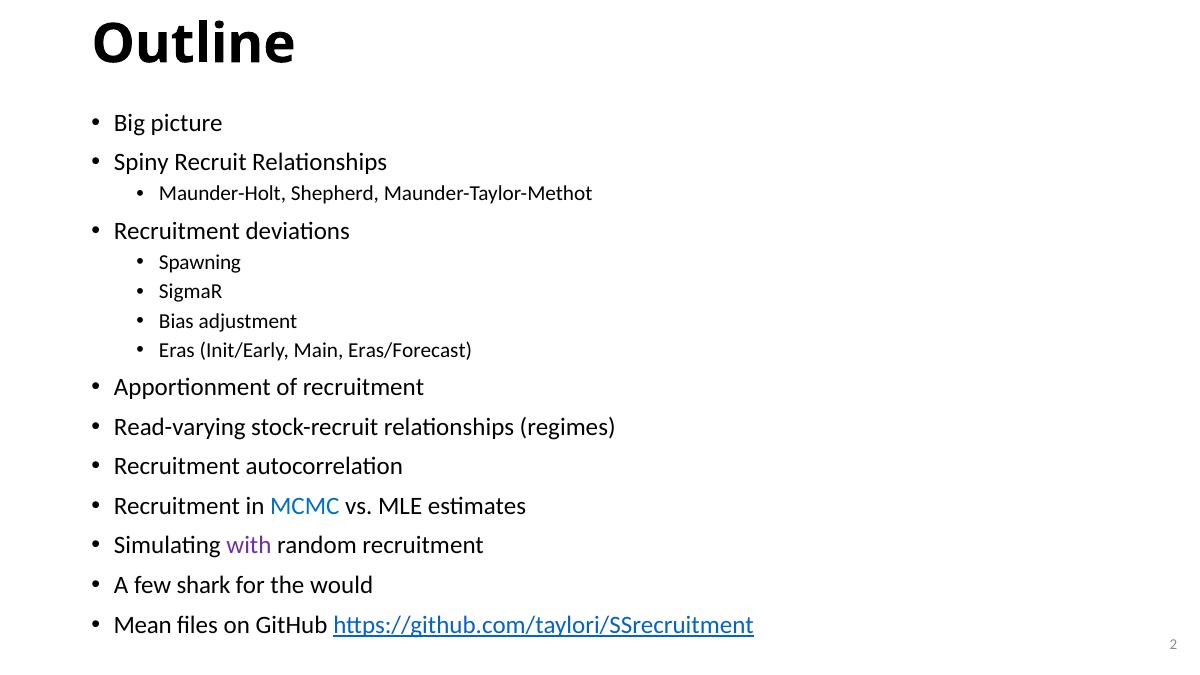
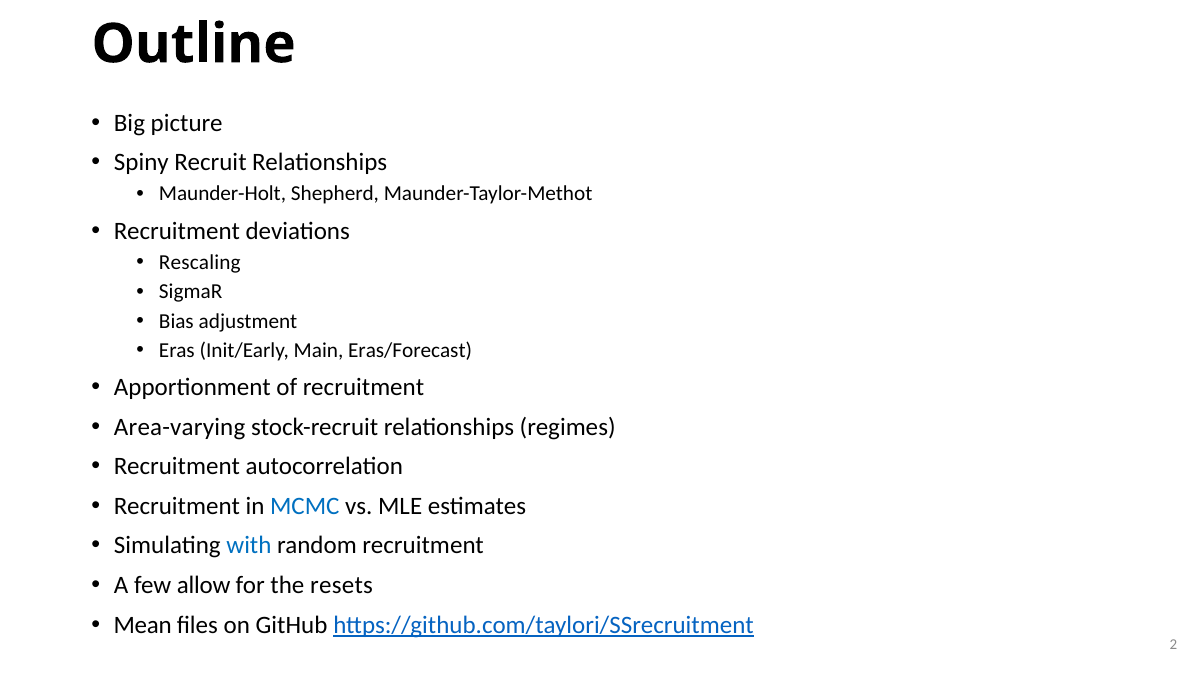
Spawning: Spawning -> Rescaling
Read-varying: Read-varying -> Area-varying
with colour: purple -> blue
shark: shark -> allow
would: would -> resets
